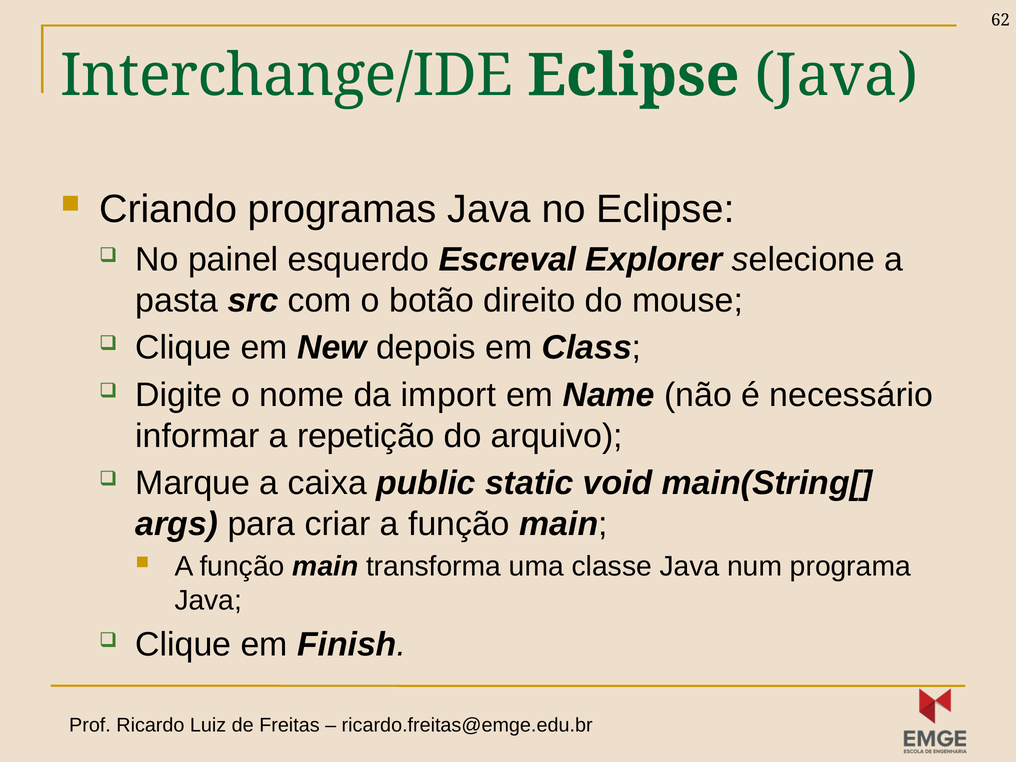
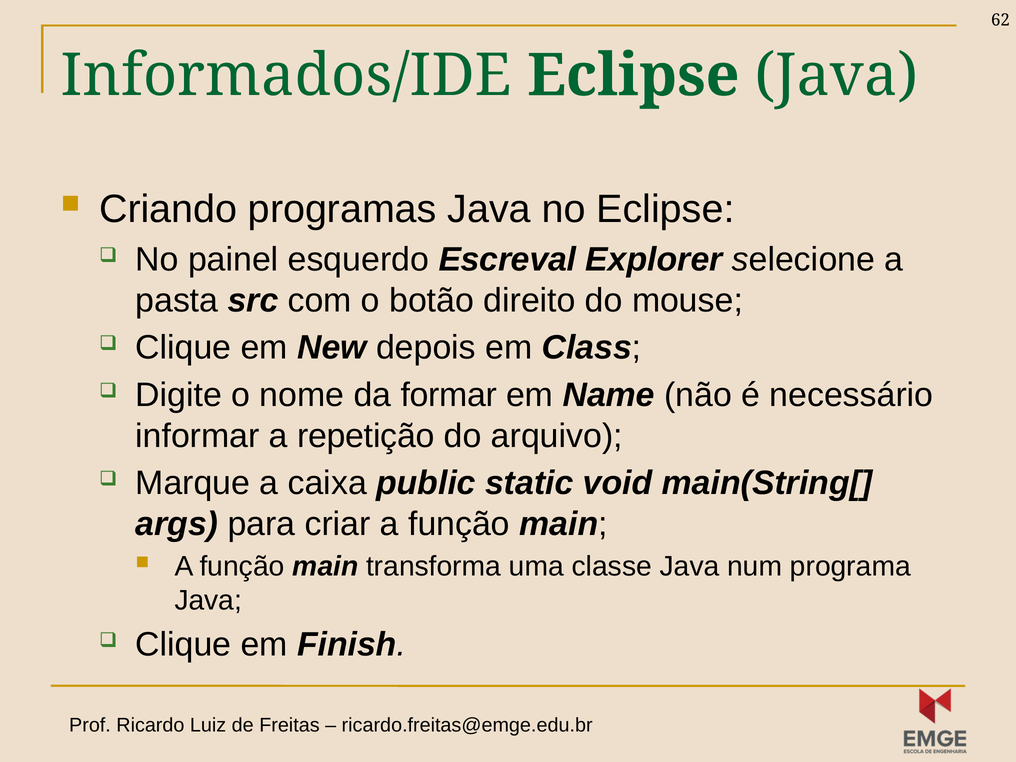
Interchange/IDE: Interchange/IDE -> Informados/IDE
import: import -> formar
